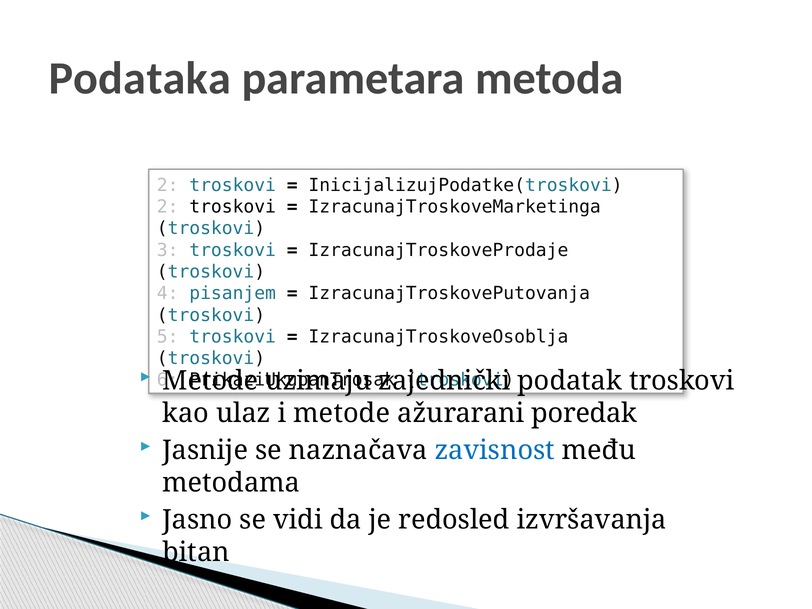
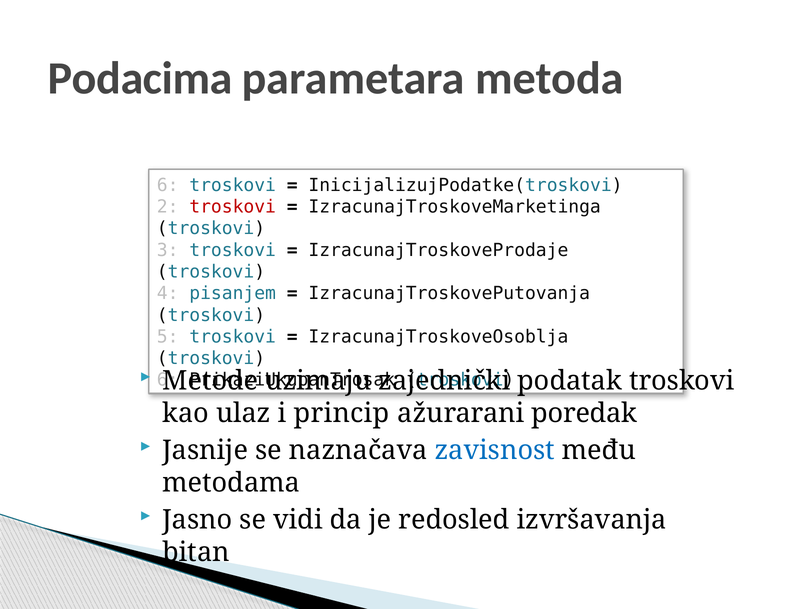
Podataka: Podataka -> Podacima
2 at (168, 185): 2 -> 6
troskovi at (233, 207) colour: black -> red
i metode: metode -> princip
